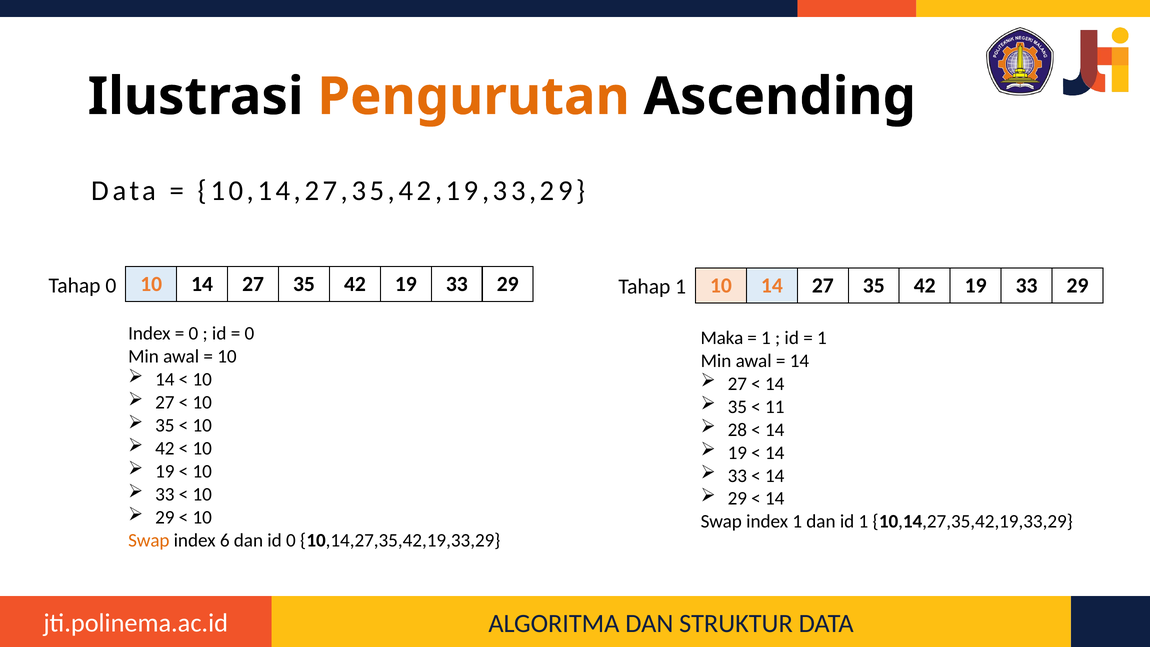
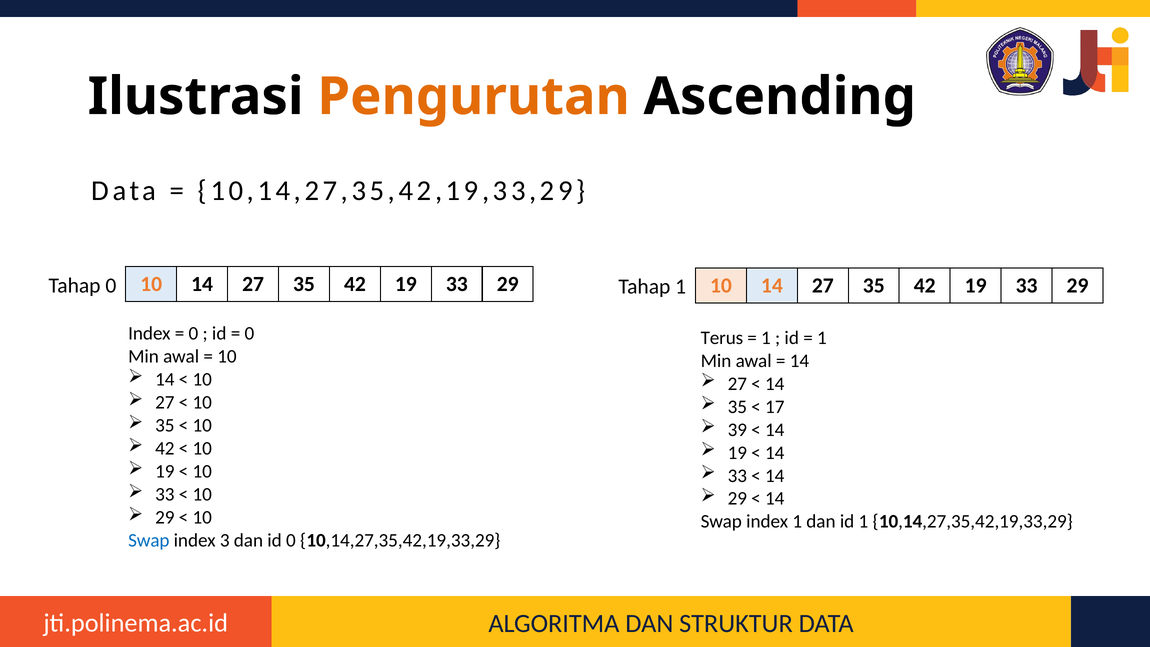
Maka: Maka -> Terus
11: 11 -> 17
28: 28 -> 39
Swap at (149, 540) colour: orange -> blue
6: 6 -> 3
